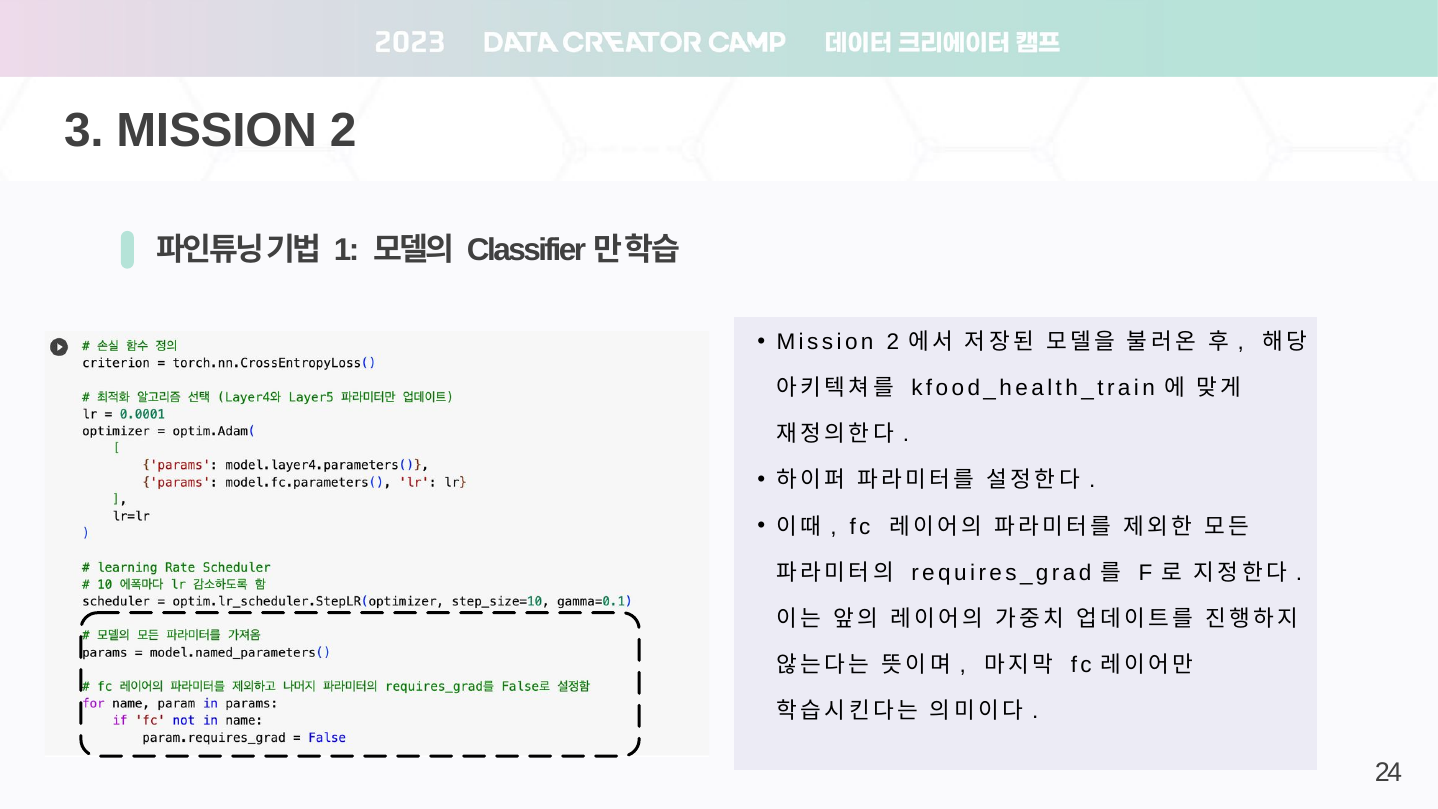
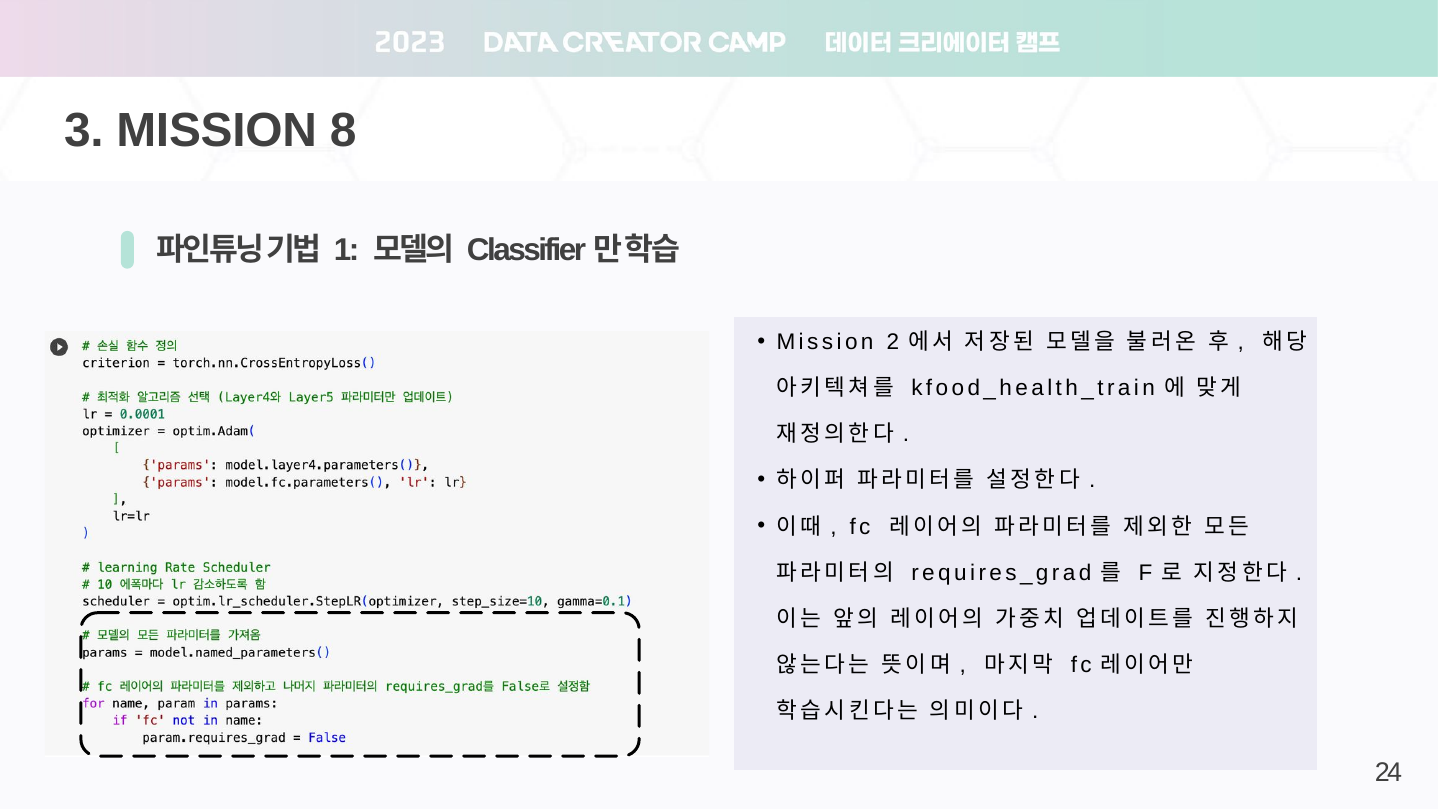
3 MISSION 2: 2 -> 8
